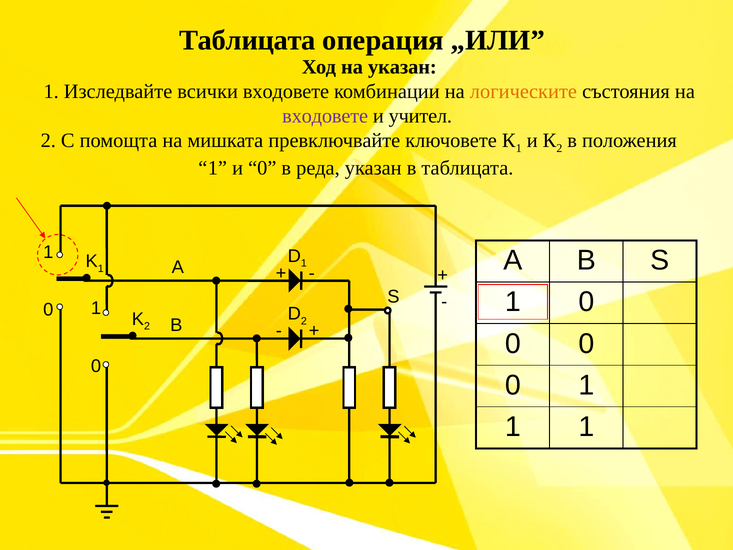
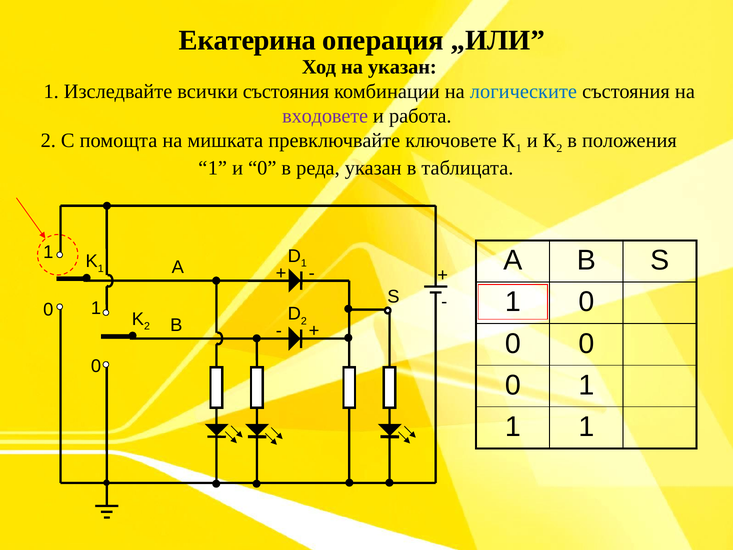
Таблицата at (247, 40): Таблицата -> Екатерина
всички входовете: входовете -> състояния
логическите colour: orange -> blue
учител: учител -> работа
